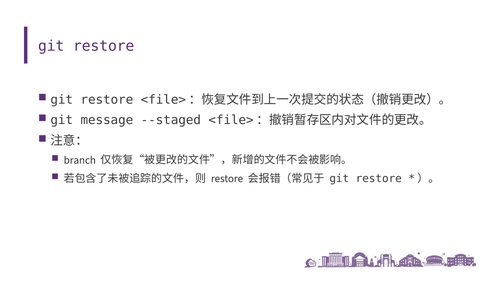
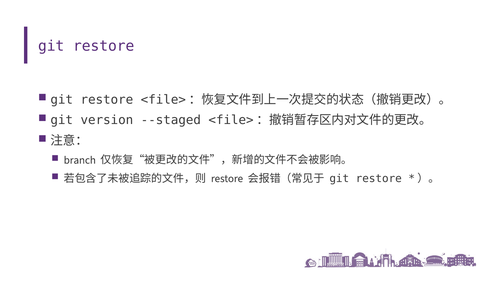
message: message -> version
